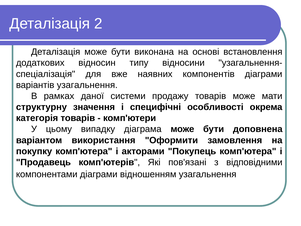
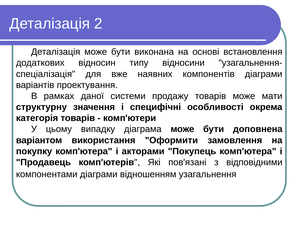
варіантів узагальнення: узагальнення -> проектування
